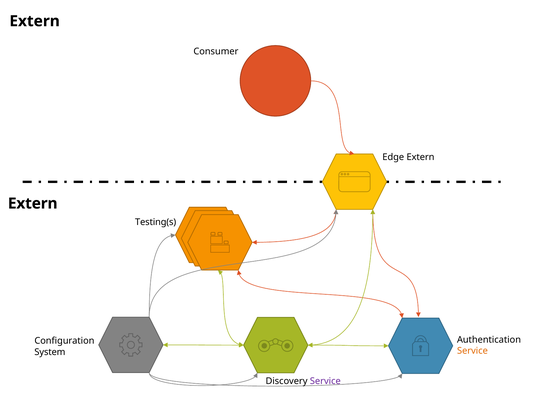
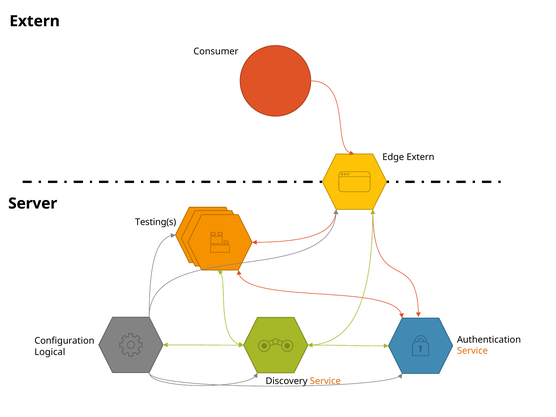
Extern at (33, 203): Extern -> Server
System: System -> Logical
Service at (325, 381) colour: purple -> orange
